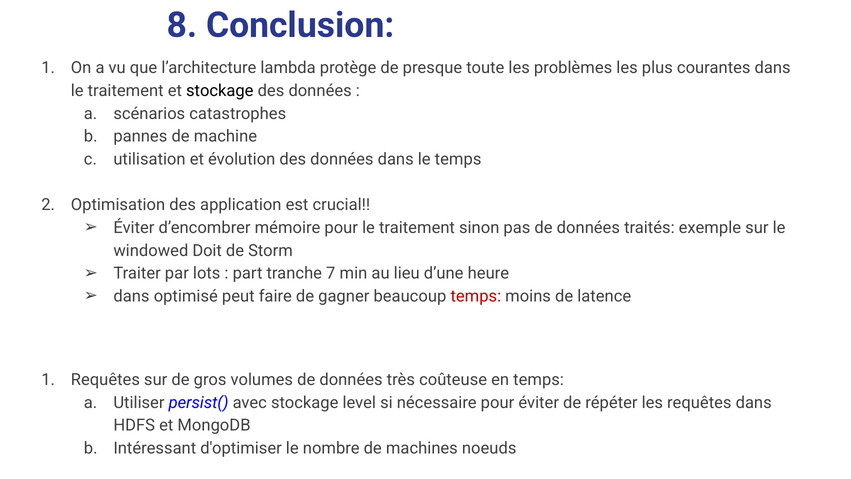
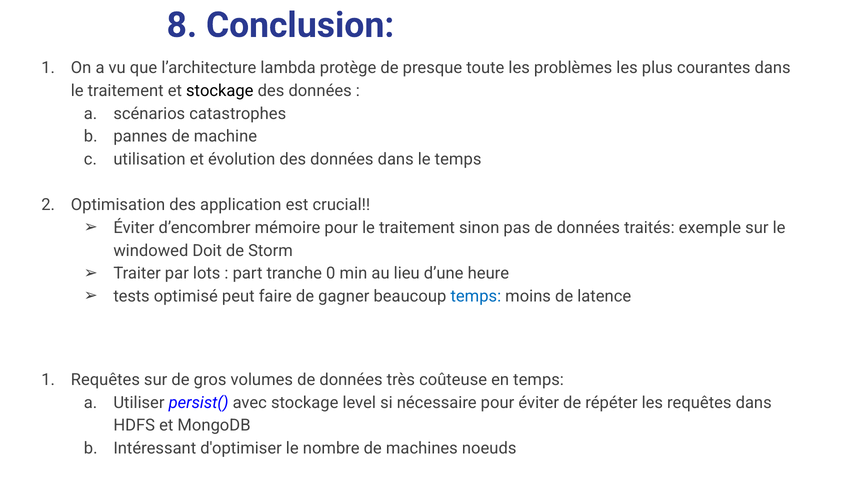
7: 7 -> 0
dans at (131, 296): dans -> tests
temps at (476, 296) colour: red -> blue
